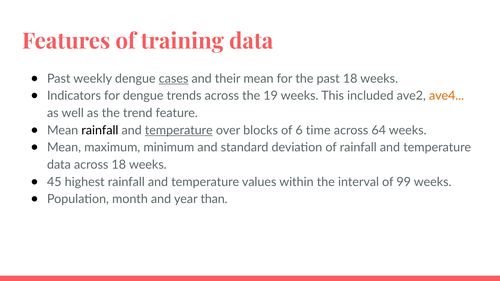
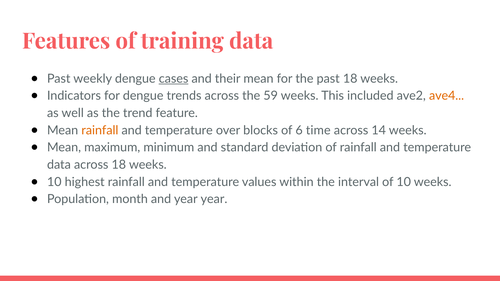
19: 19 -> 59
rainfall at (100, 130) colour: black -> orange
temperature at (179, 130) underline: present -> none
64: 64 -> 14
45 at (54, 182): 45 -> 10
of 99: 99 -> 10
year than: than -> year
